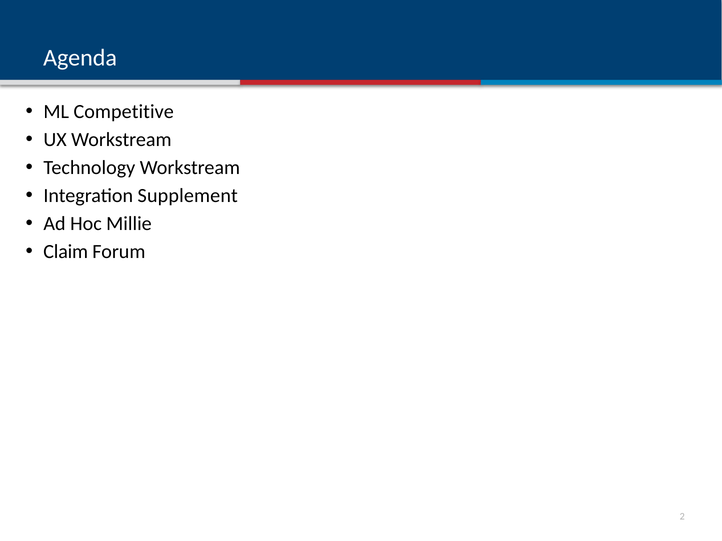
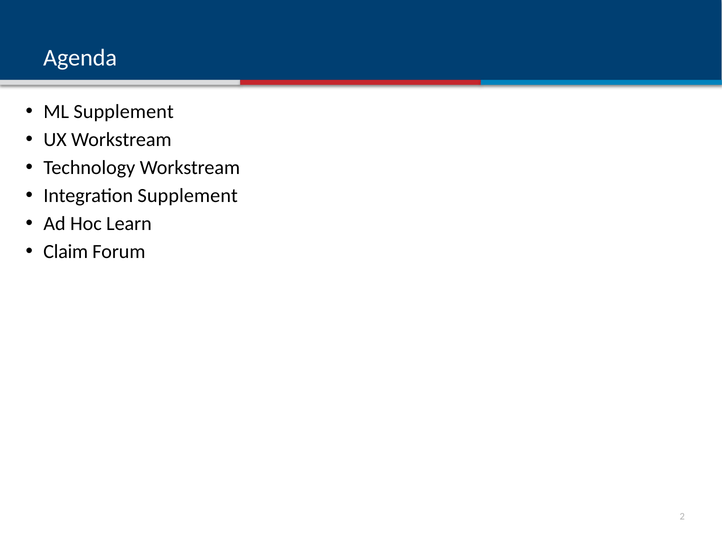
ML Competitive: Competitive -> Supplement
Millie: Millie -> Learn
